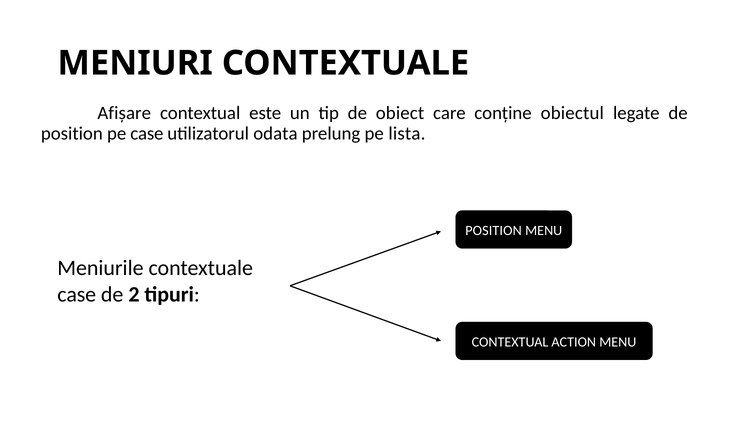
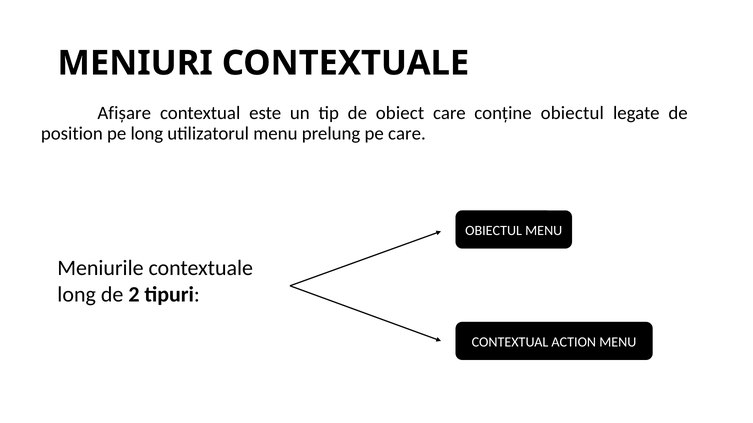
pe case: case -> long
utilizatorul odata: odata -> menu
pe lista: lista -> care
POSITION at (494, 231): POSITION -> OBIECTUL
case at (77, 295): case -> long
